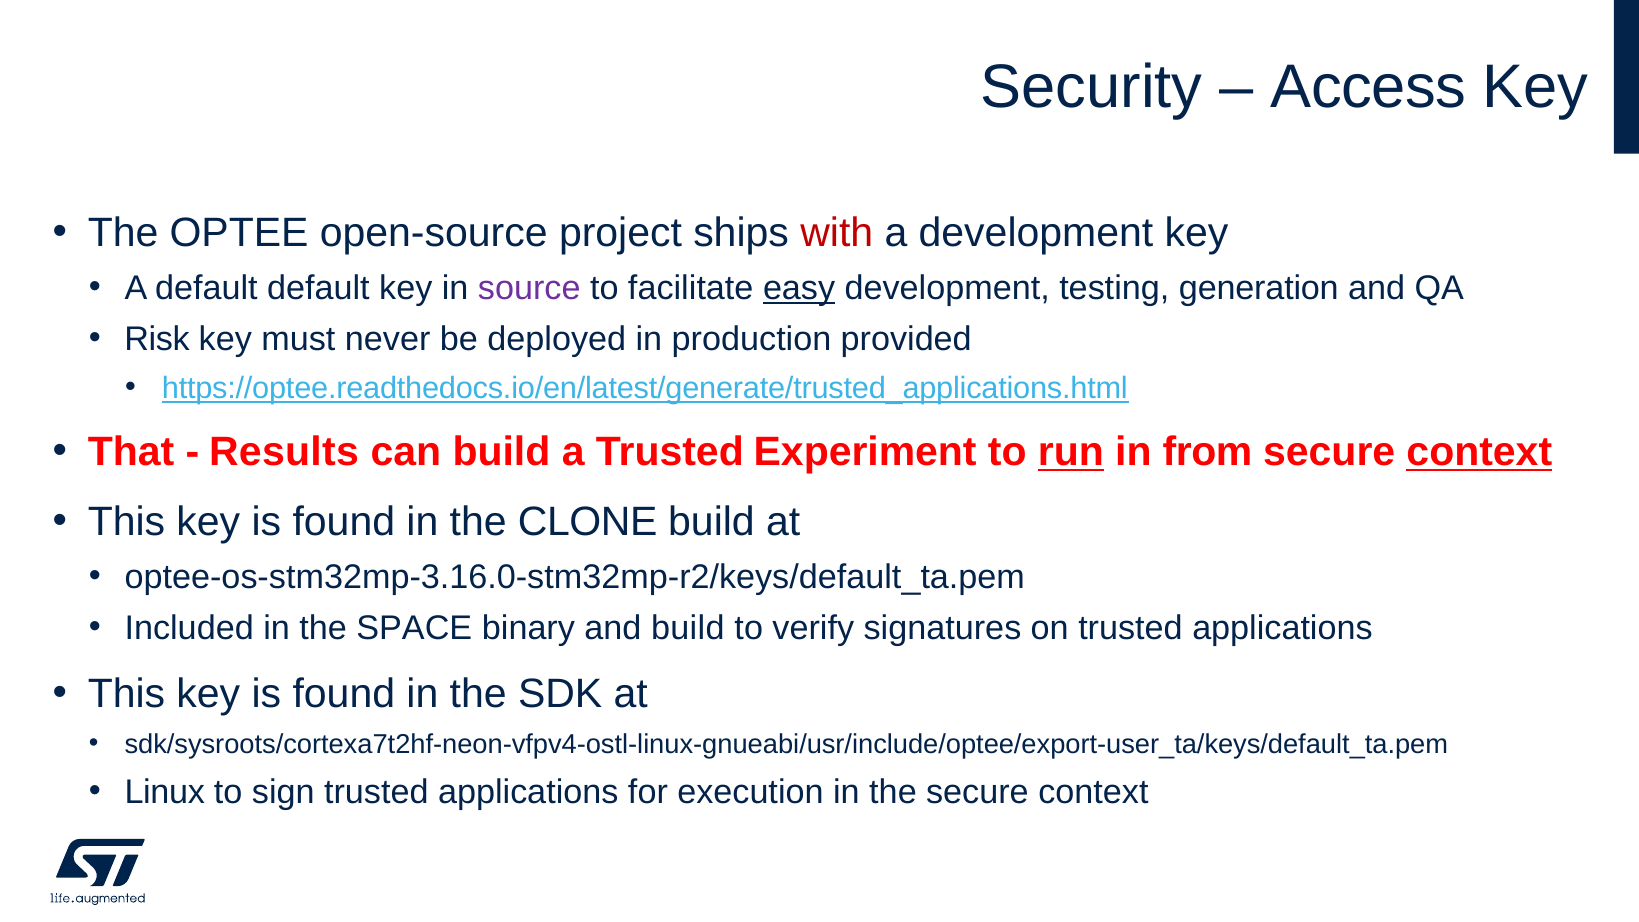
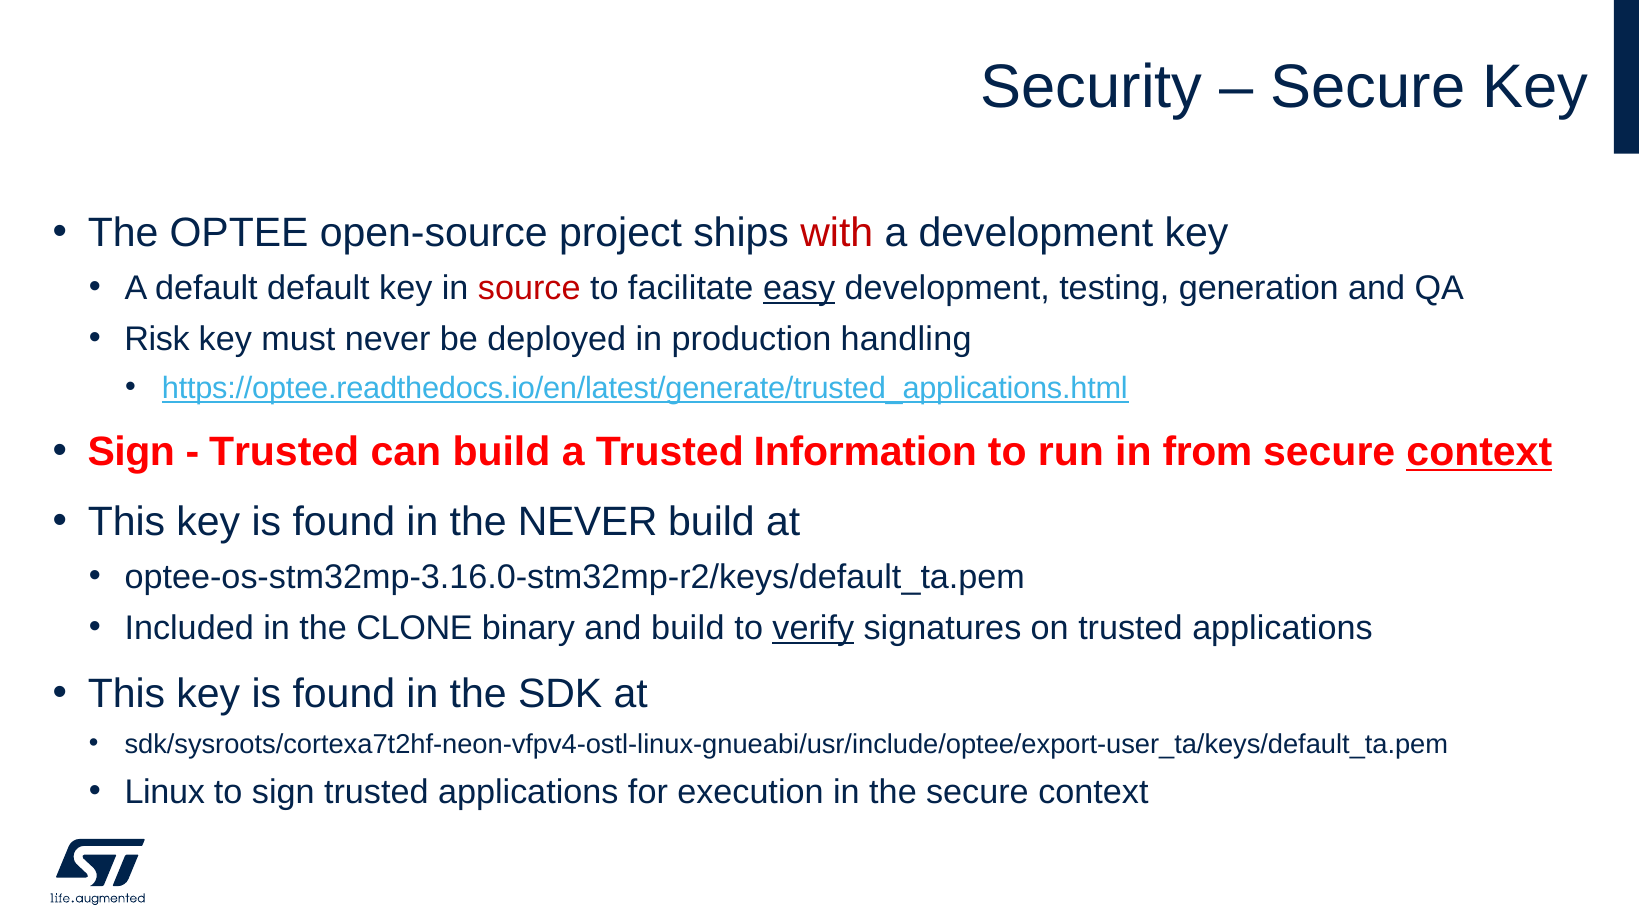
Access at (1368, 87): Access -> Secure
source colour: purple -> red
provided: provided -> handling
That at (131, 452): That -> Sign
Results at (284, 452): Results -> Trusted
Experiment: Experiment -> Information
run underline: present -> none
the CLONE: CLONE -> NEVER
SPACE: SPACE -> CLONE
verify underline: none -> present
